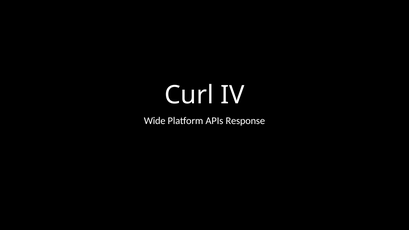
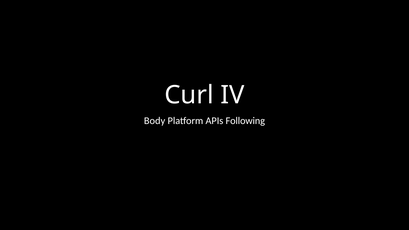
Wide: Wide -> Body
Response: Response -> Following
